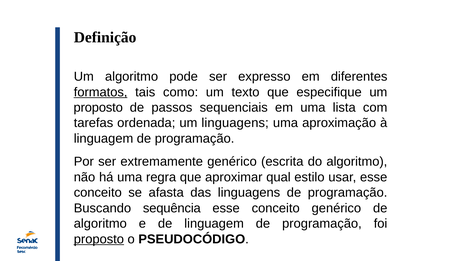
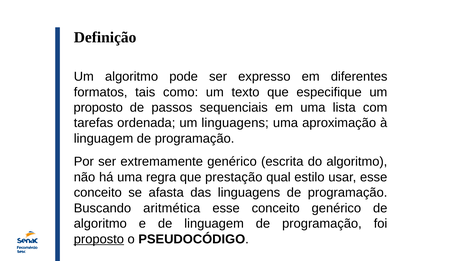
formatos underline: present -> none
aproximar: aproximar -> prestação
sequência: sequência -> aritmética
